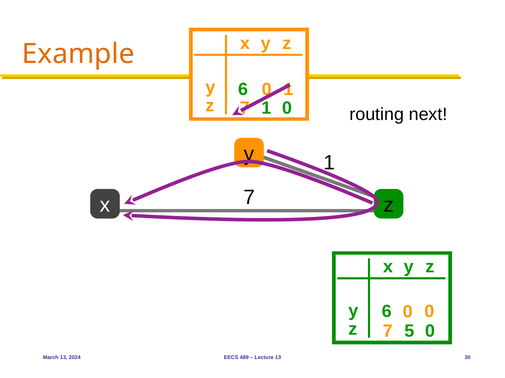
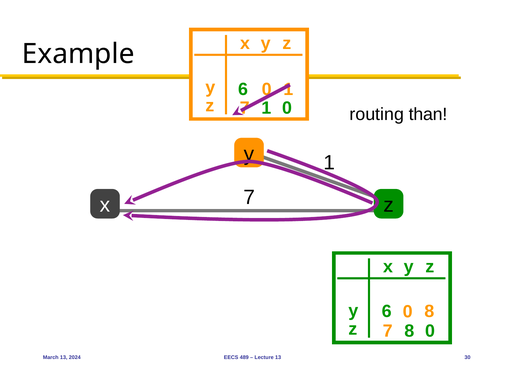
Example colour: orange -> black
next: next -> than
0 0: 0 -> 8
7 5: 5 -> 8
